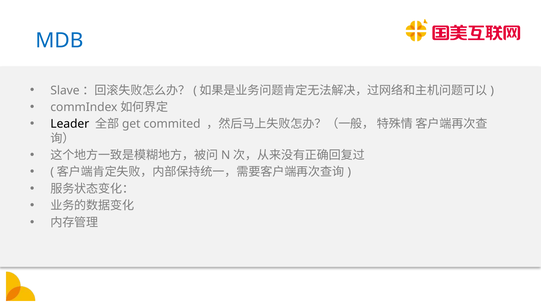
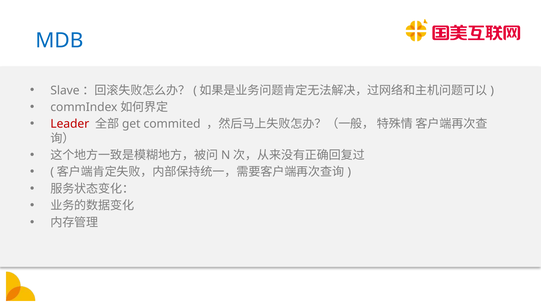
Leader colour: black -> red
